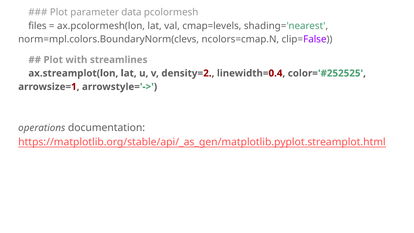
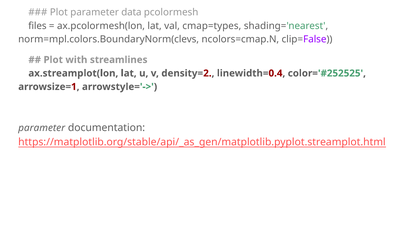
cmap=levels: cmap=levels -> cmap=types
operations at (42, 128): operations -> parameter
